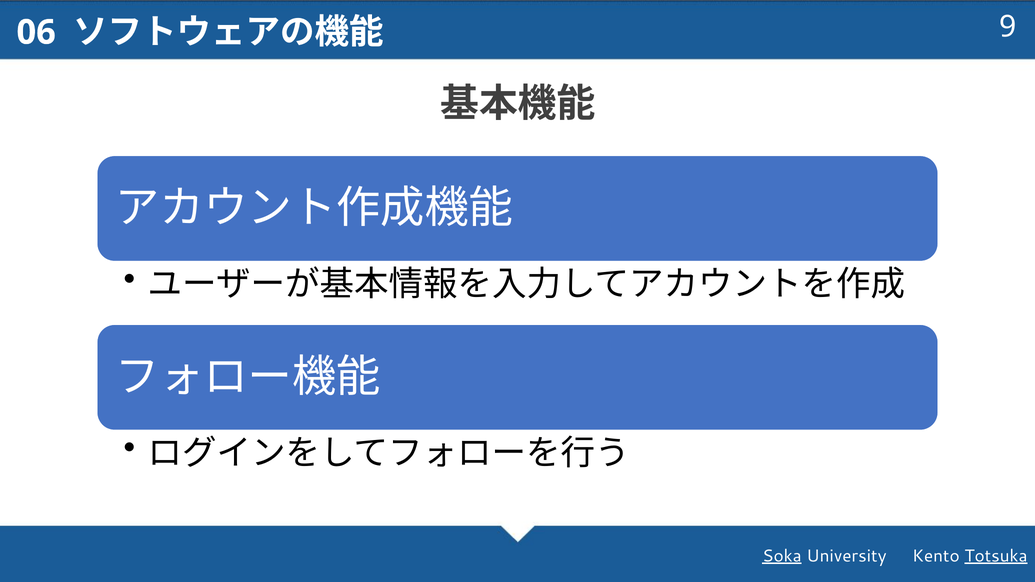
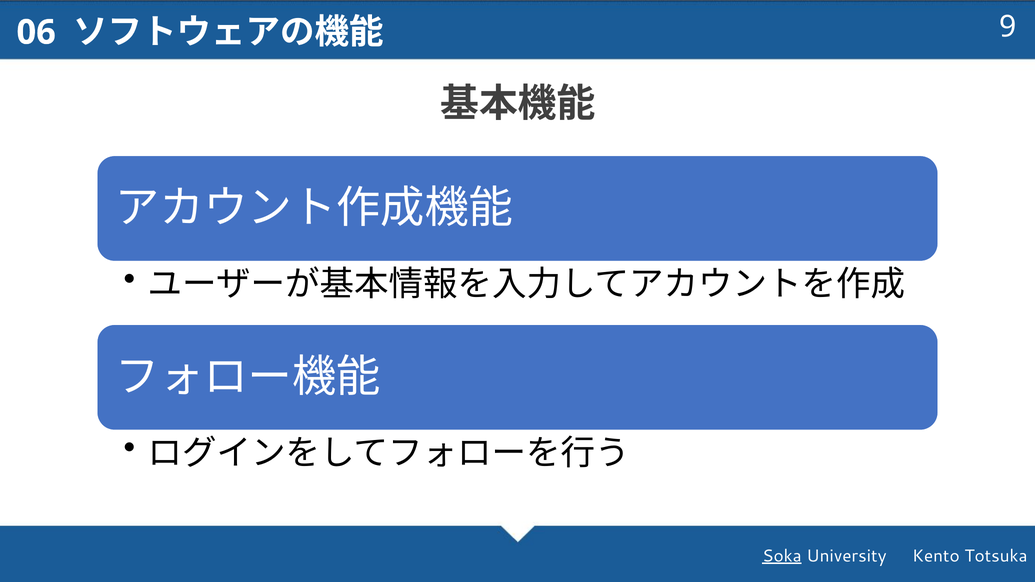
Totsuka underline: present -> none
